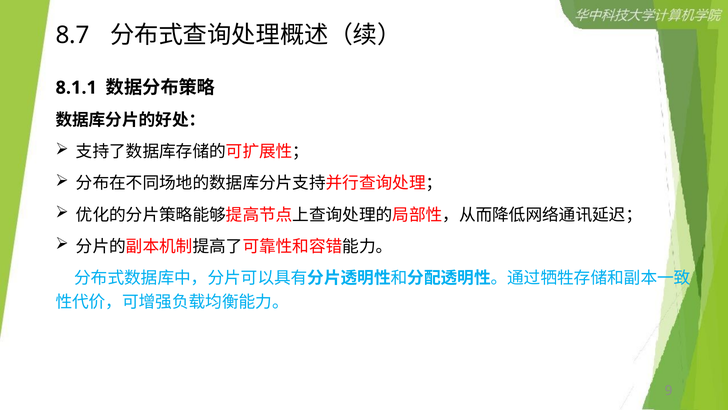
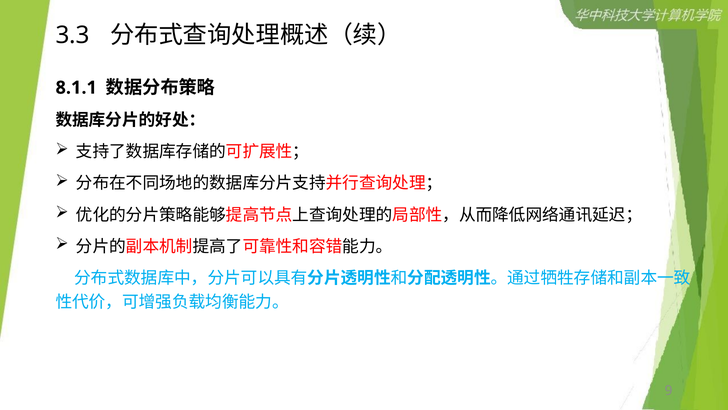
8.7: 8.7 -> 3.3
